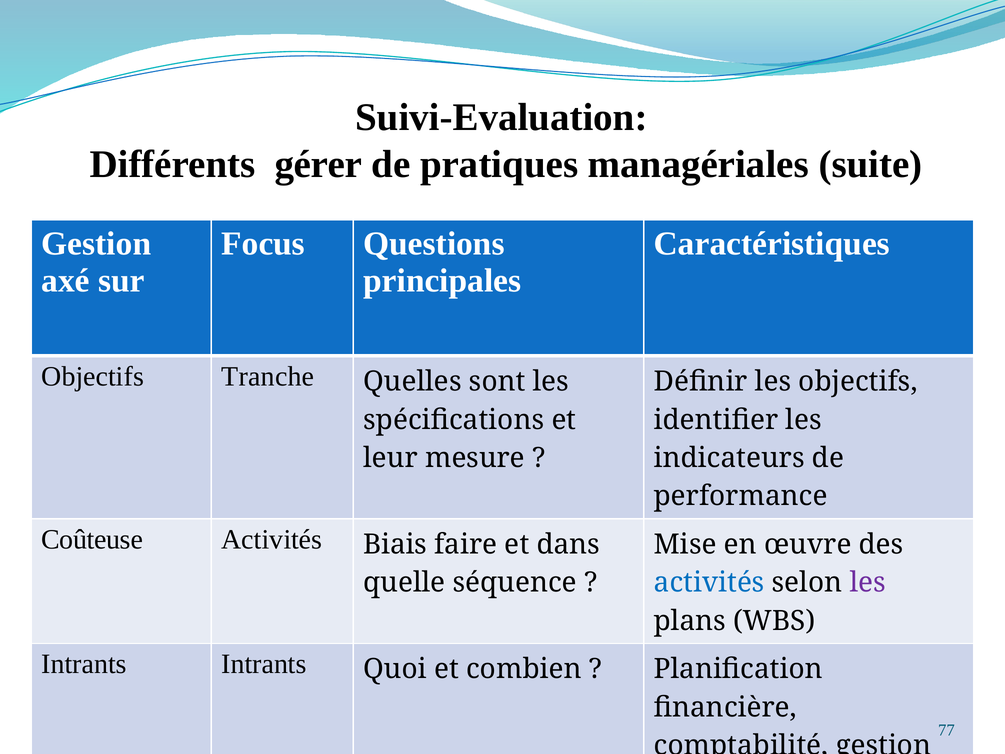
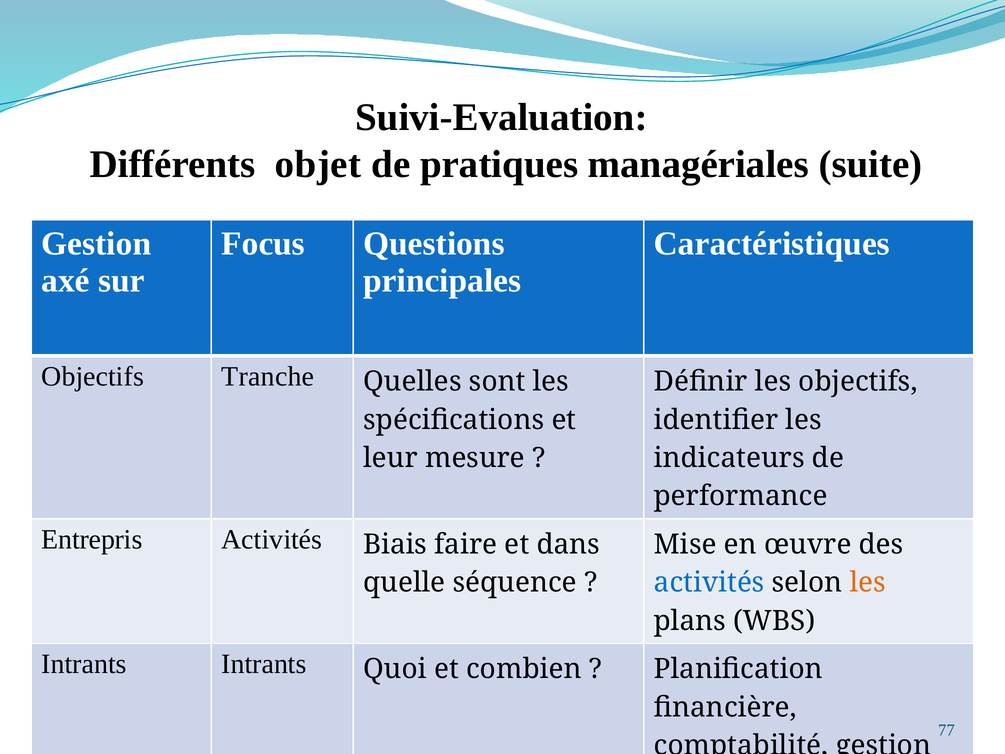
gérer: gérer -> objet
Coûteuse: Coûteuse -> Entrepris
les at (868, 583) colour: purple -> orange
